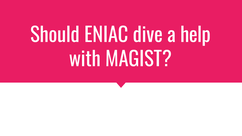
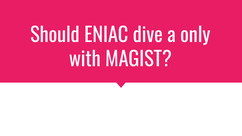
help: help -> only
